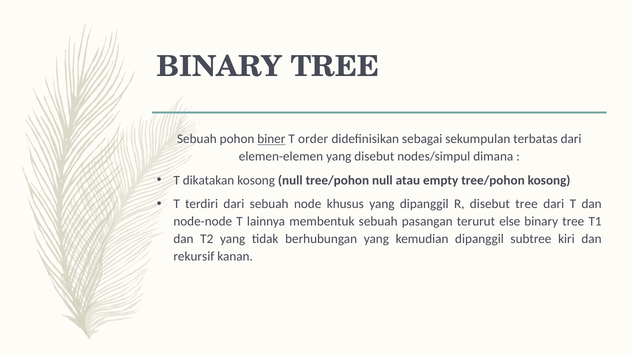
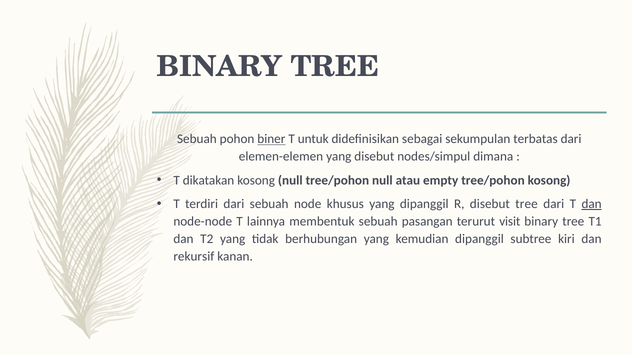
order: order -> untuk
dan at (592, 204) underline: none -> present
else: else -> visit
